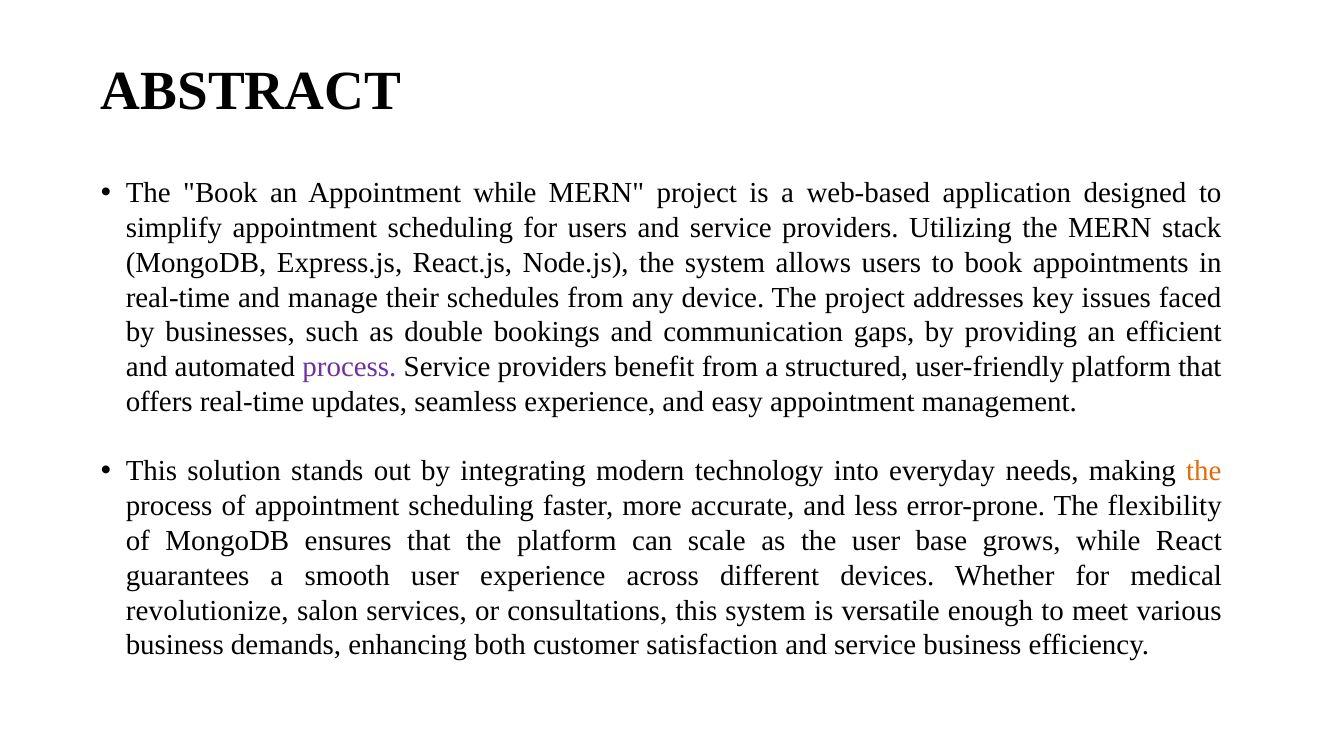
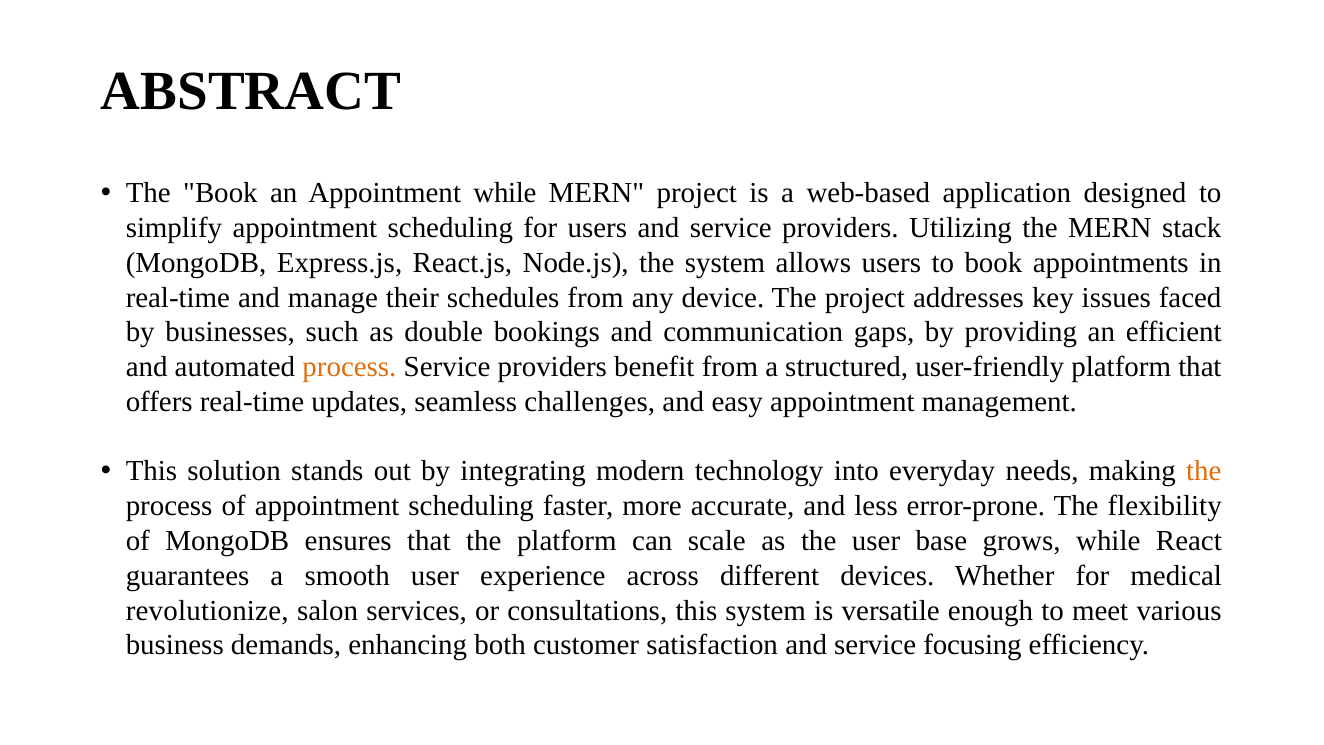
process at (349, 367) colour: purple -> orange
seamless experience: experience -> challenges
service business: business -> focusing
